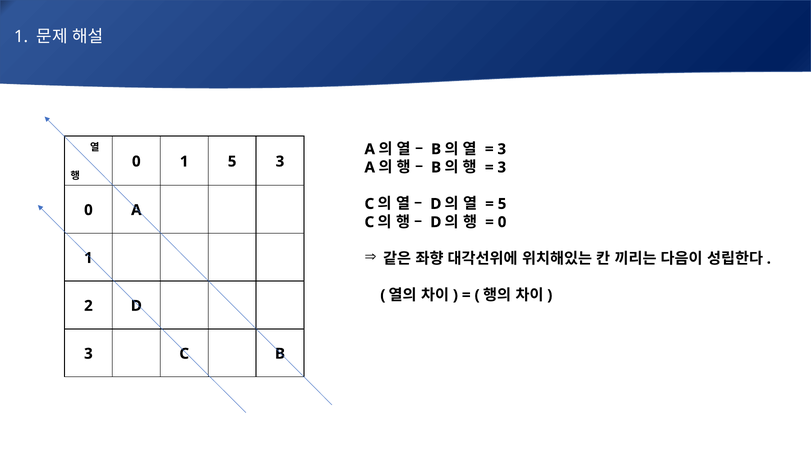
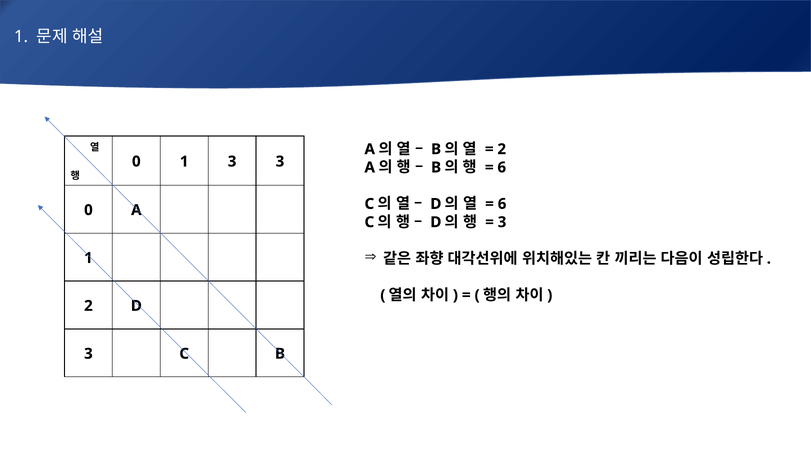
3 at (502, 149): 3 -> 2
1 5: 5 -> 3
3 at (502, 167): 3 -> 6
5 at (502, 204): 5 -> 6
0 at (502, 222): 0 -> 3
